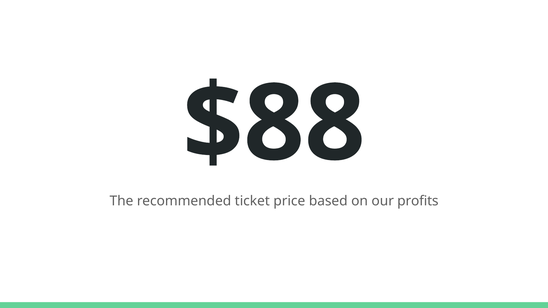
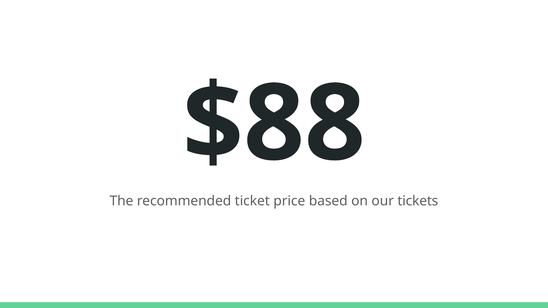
profits: profits -> tickets
